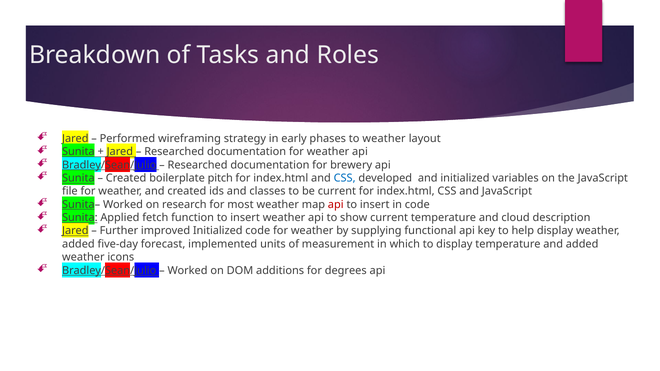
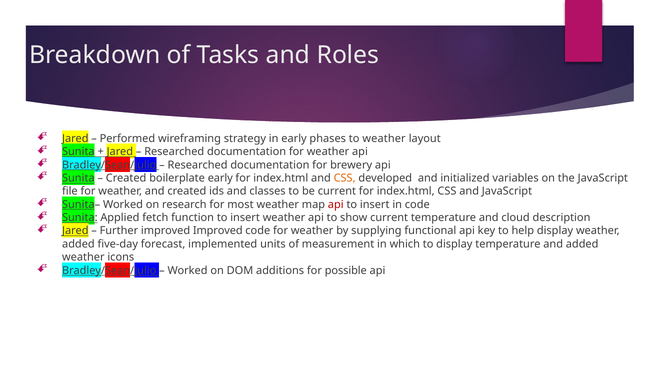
boilerplate pitch: pitch -> early
CSS at (345, 178) colour: blue -> orange
improved Initialized: Initialized -> Improved
degrees: degrees -> possible
